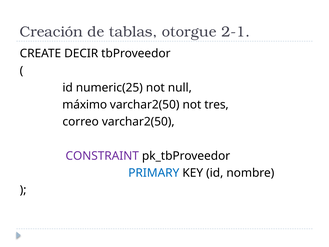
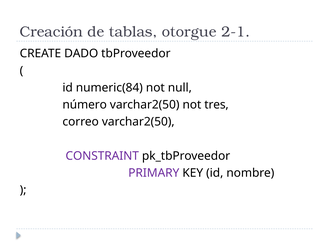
DECIR: DECIR -> DADO
numeric(25: numeric(25 -> numeric(84
máximo: máximo -> número
PRIMARY colour: blue -> purple
